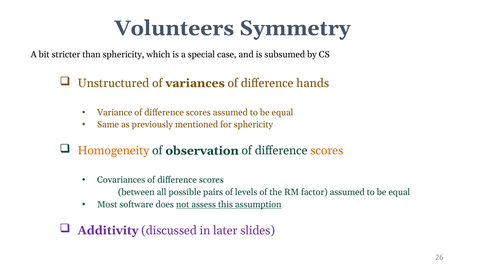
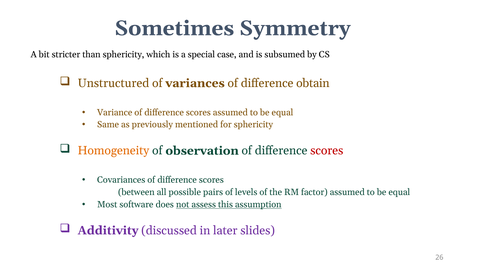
Volunteers: Volunteers -> Sometimes
hands: hands -> obtain
scores at (327, 151) colour: orange -> red
